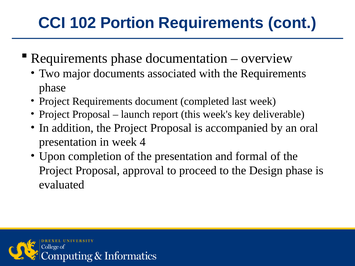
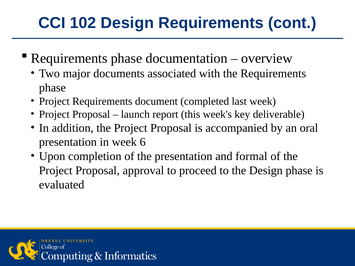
102 Portion: Portion -> Design
4: 4 -> 6
